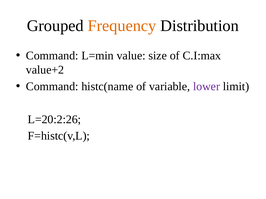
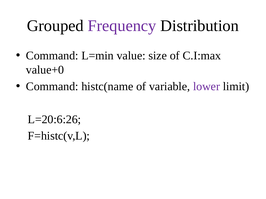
Frequency colour: orange -> purple
value+2: value+2 -> value+0
L=20:2:26: L=20:2:26 -> L=20:6:26
